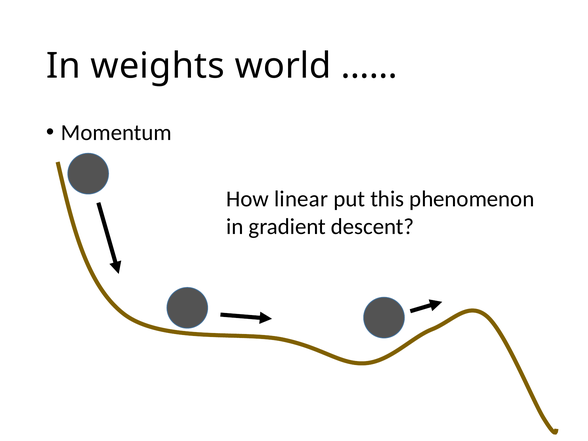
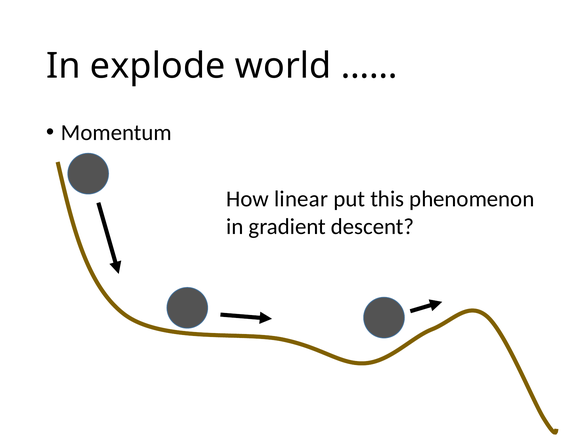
weights: weights -> explode
